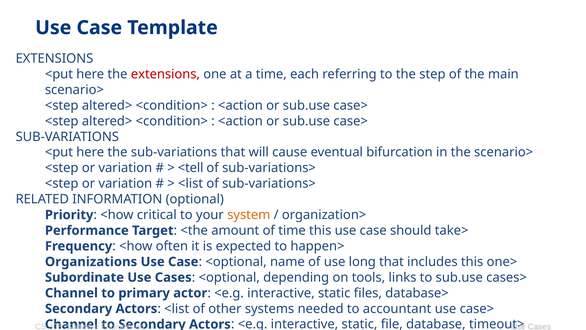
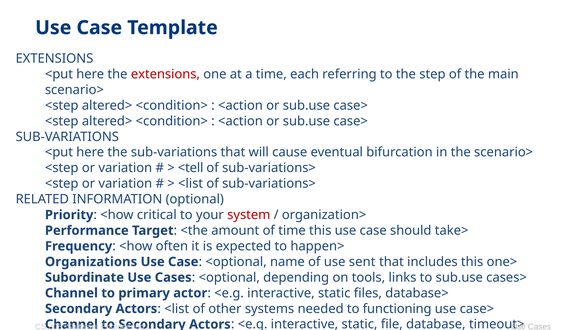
system colour: orange -> red
long: long -> sent
accountant: accountant -> functioning
